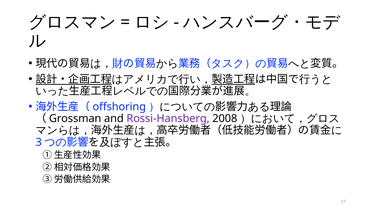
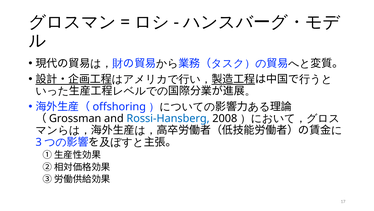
Rossi-Hansberg colour: purple -> blue
